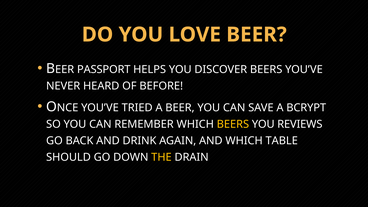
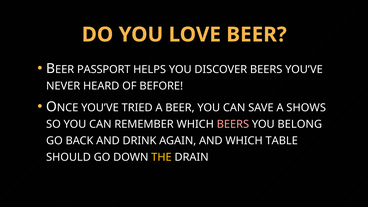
BCRYPT: BCRYPT -> SHOWS
BEERS at (233, 124) colour: yellow -> pink
REVIEWS: REVIEWS -> BELONG
